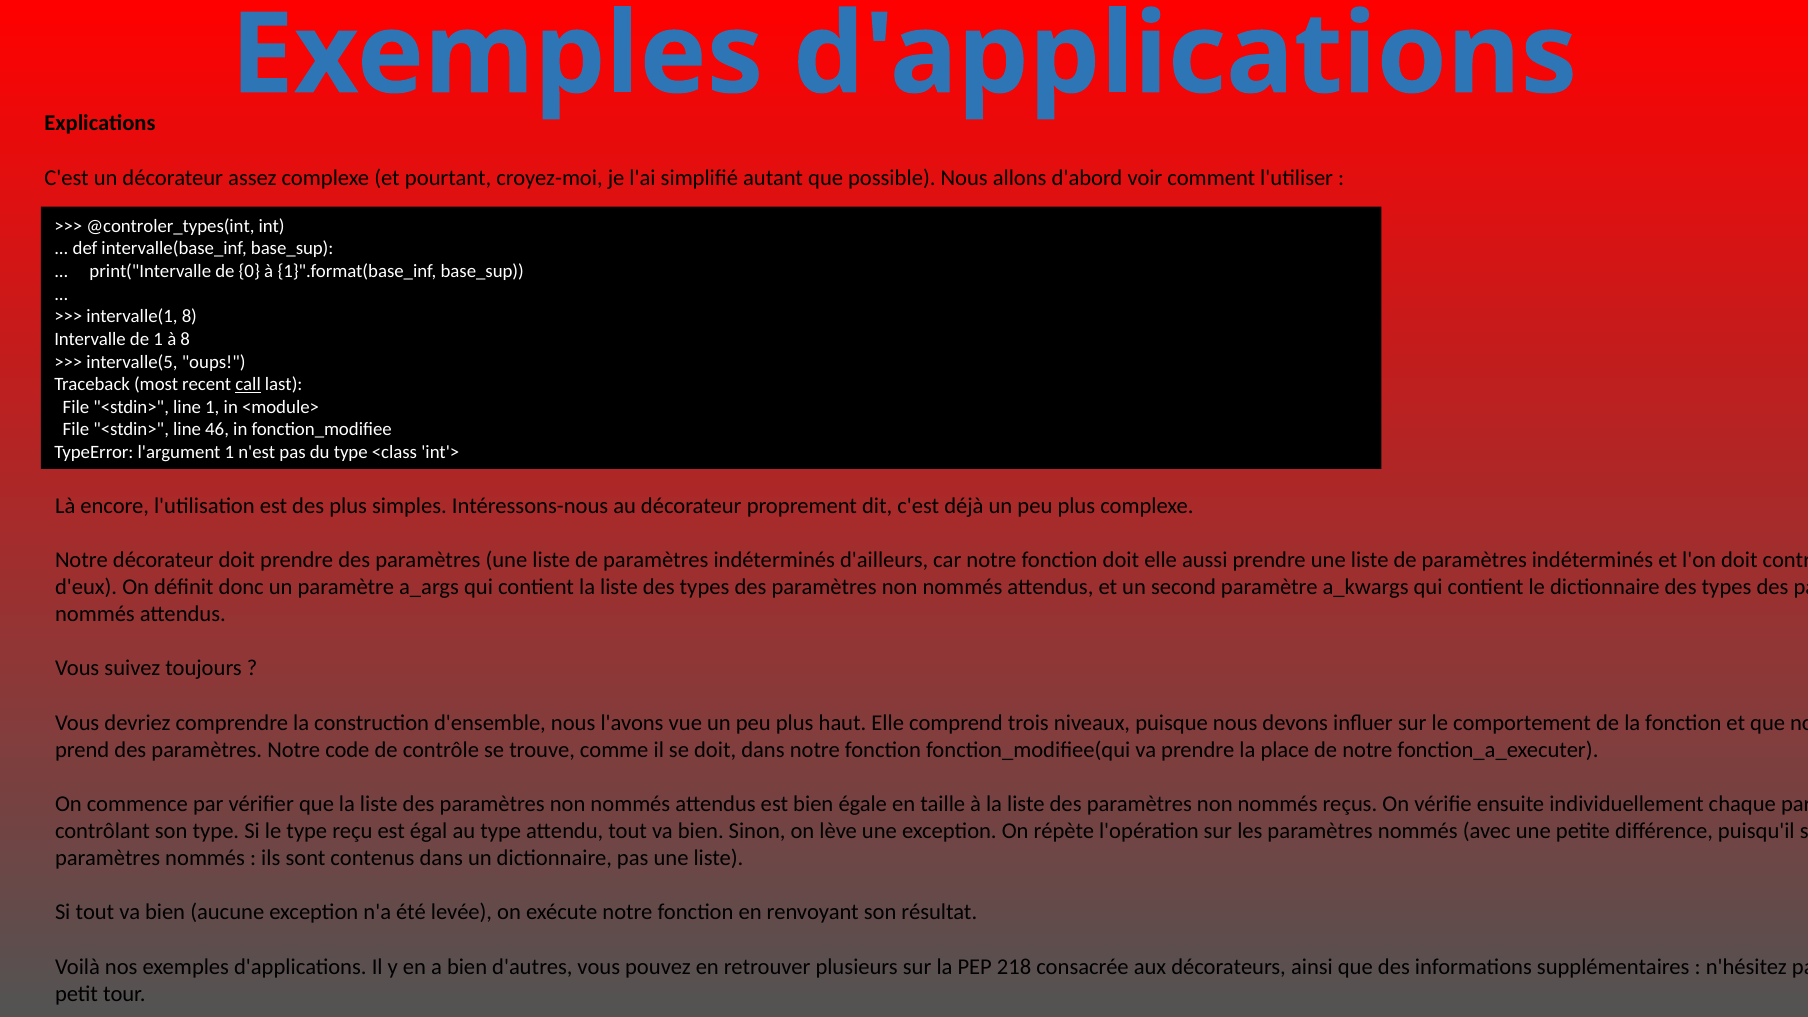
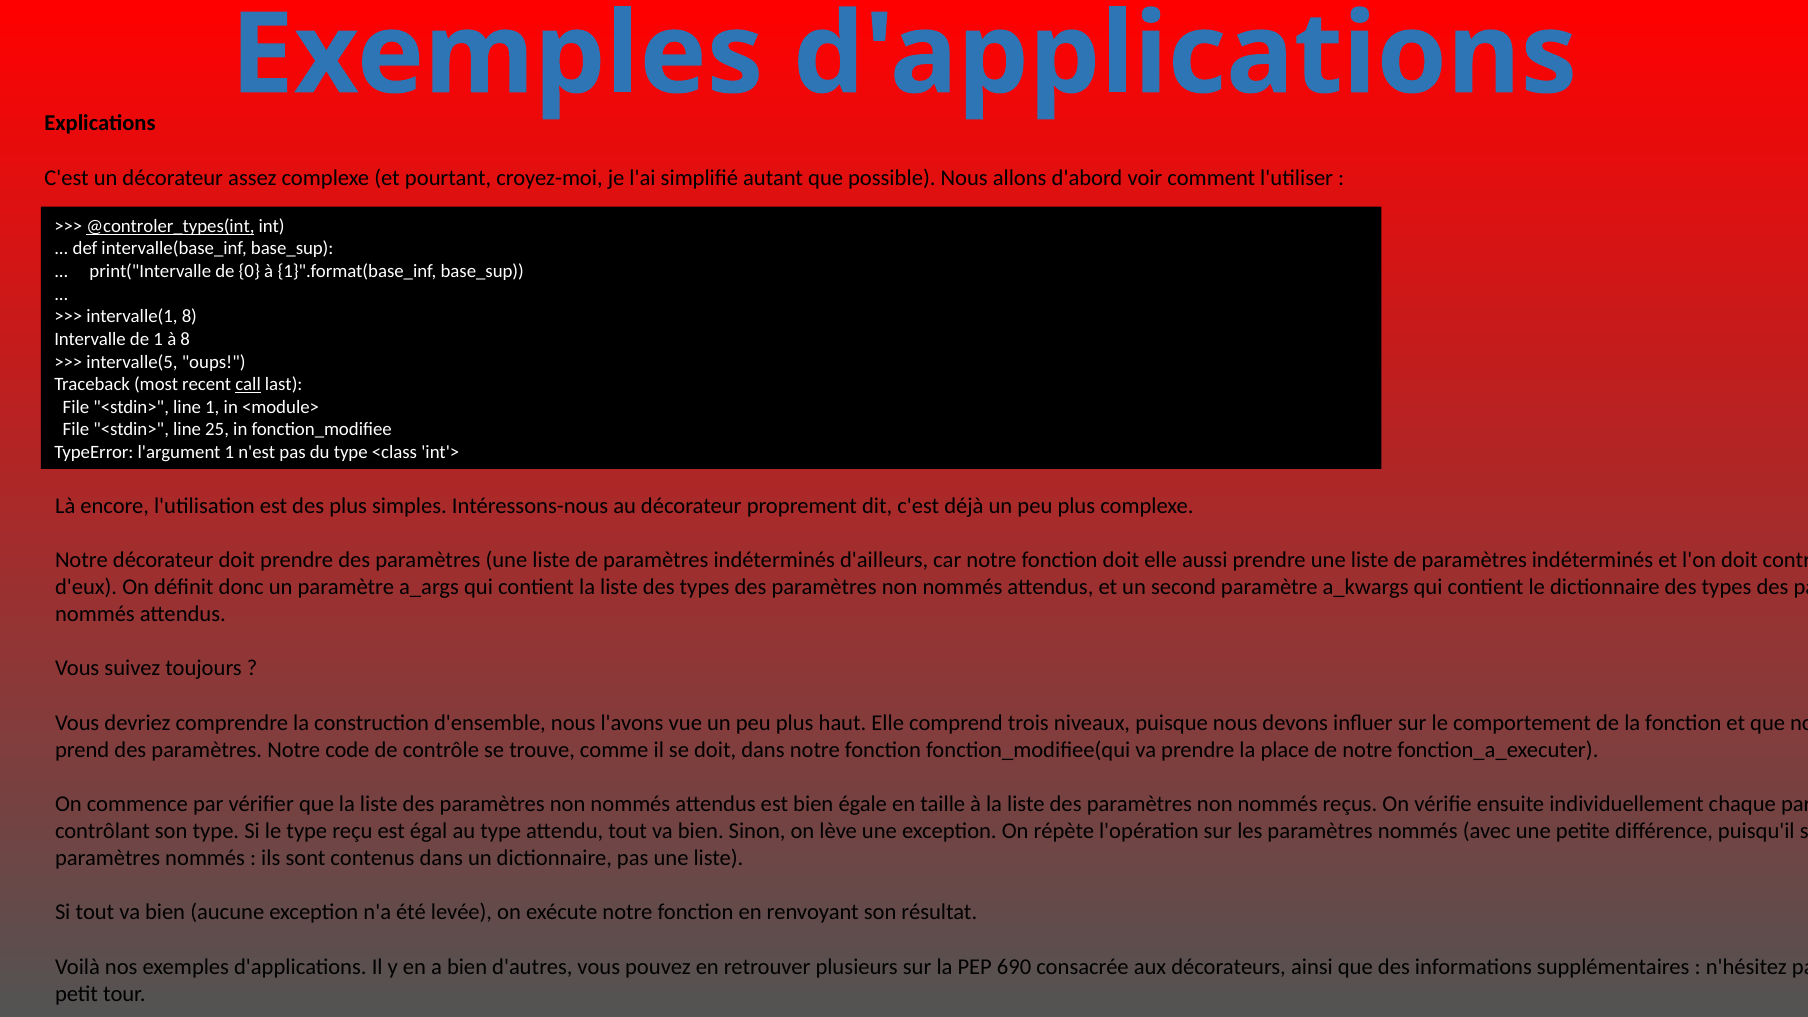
@controler_types(int underline: none -> present
46: 46 -> 25
218: 218 -> 690
